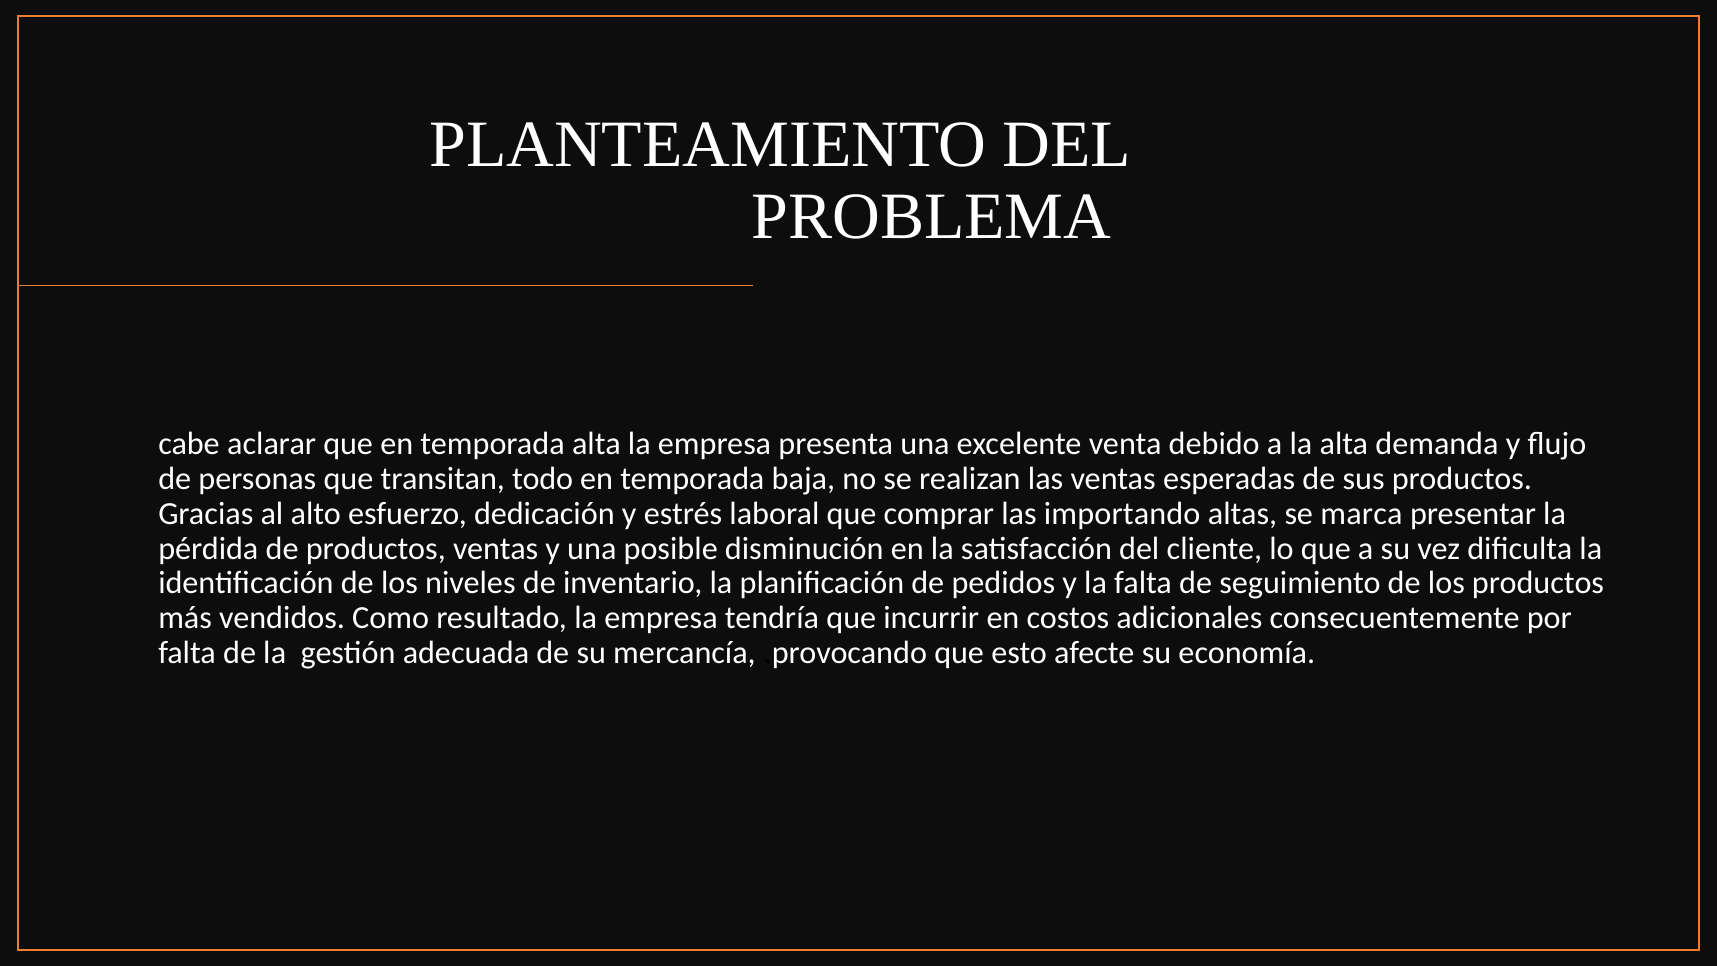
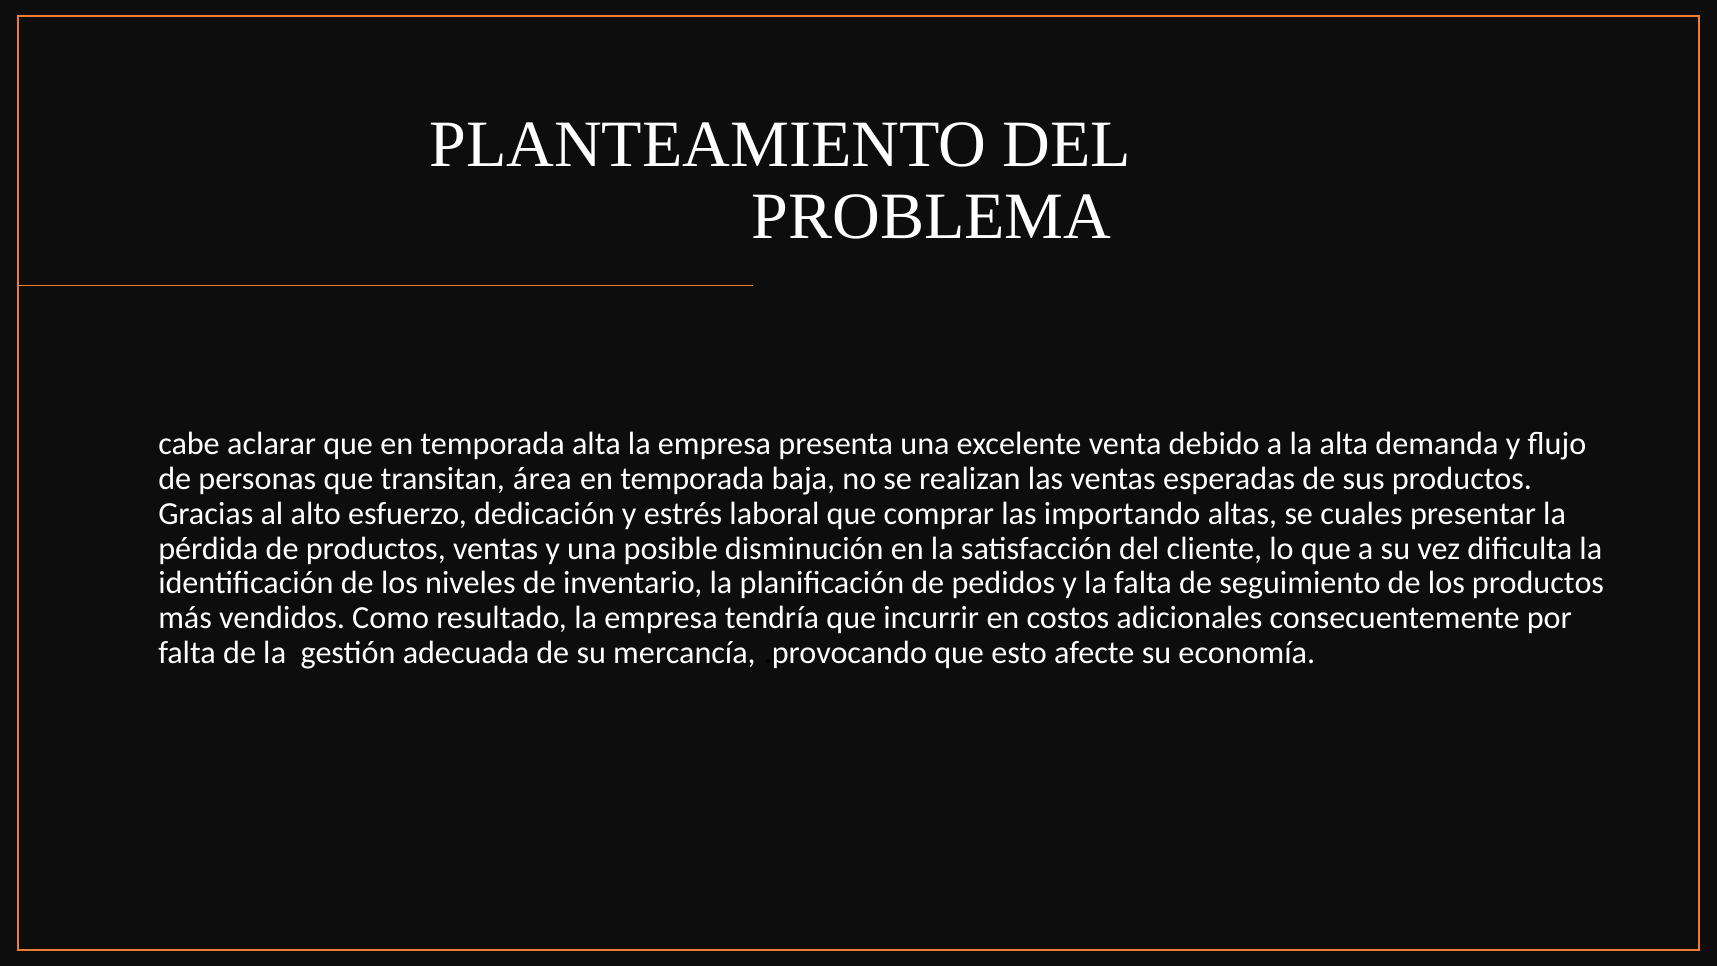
todo: todo -> área
marca: marca -> cuales
